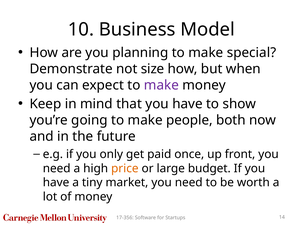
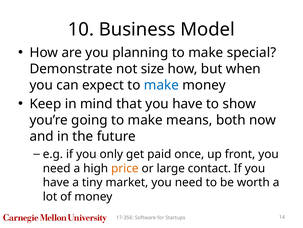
make at (161, 85) colour: purple -> blue
people: people -> means
budget: budget -> contact
